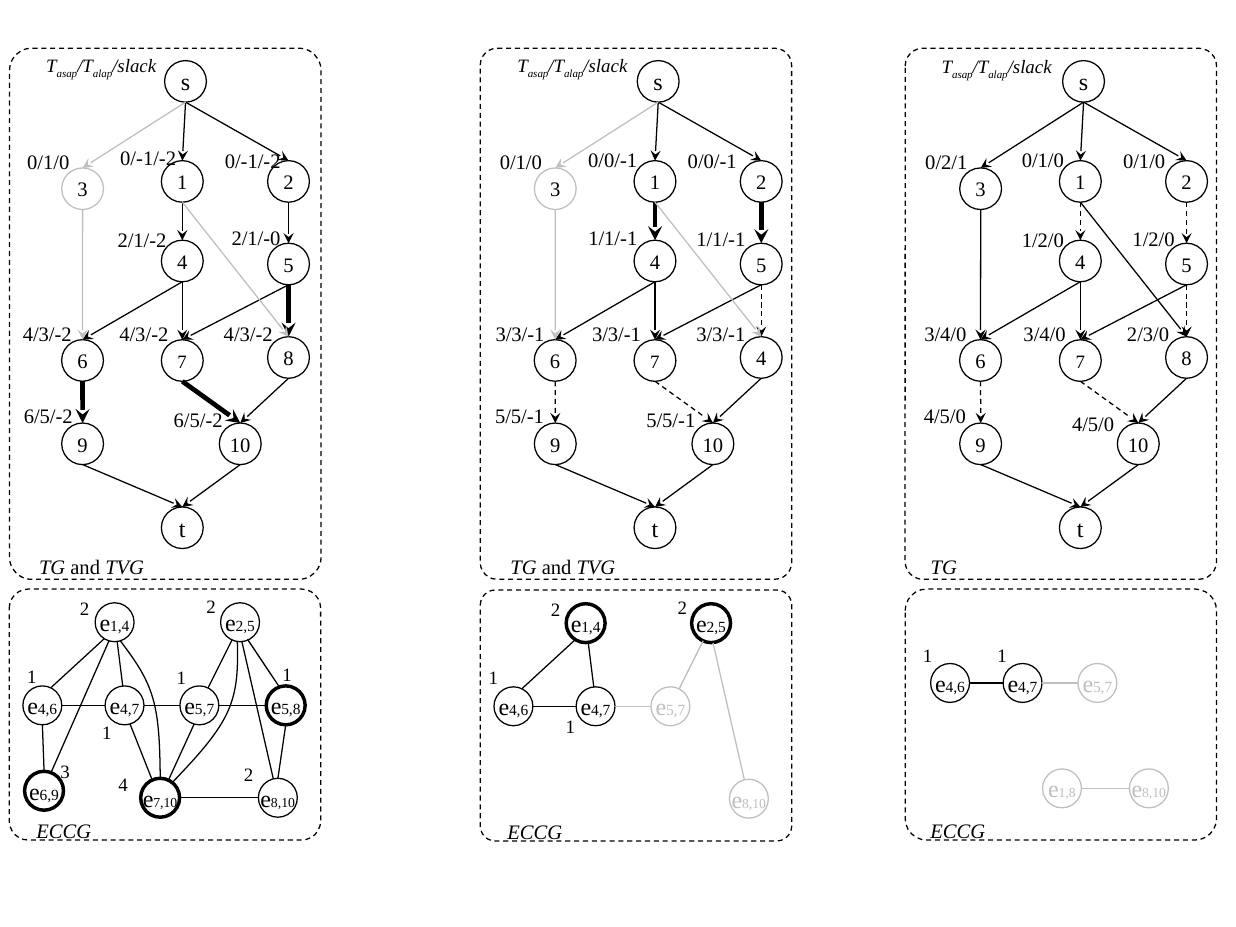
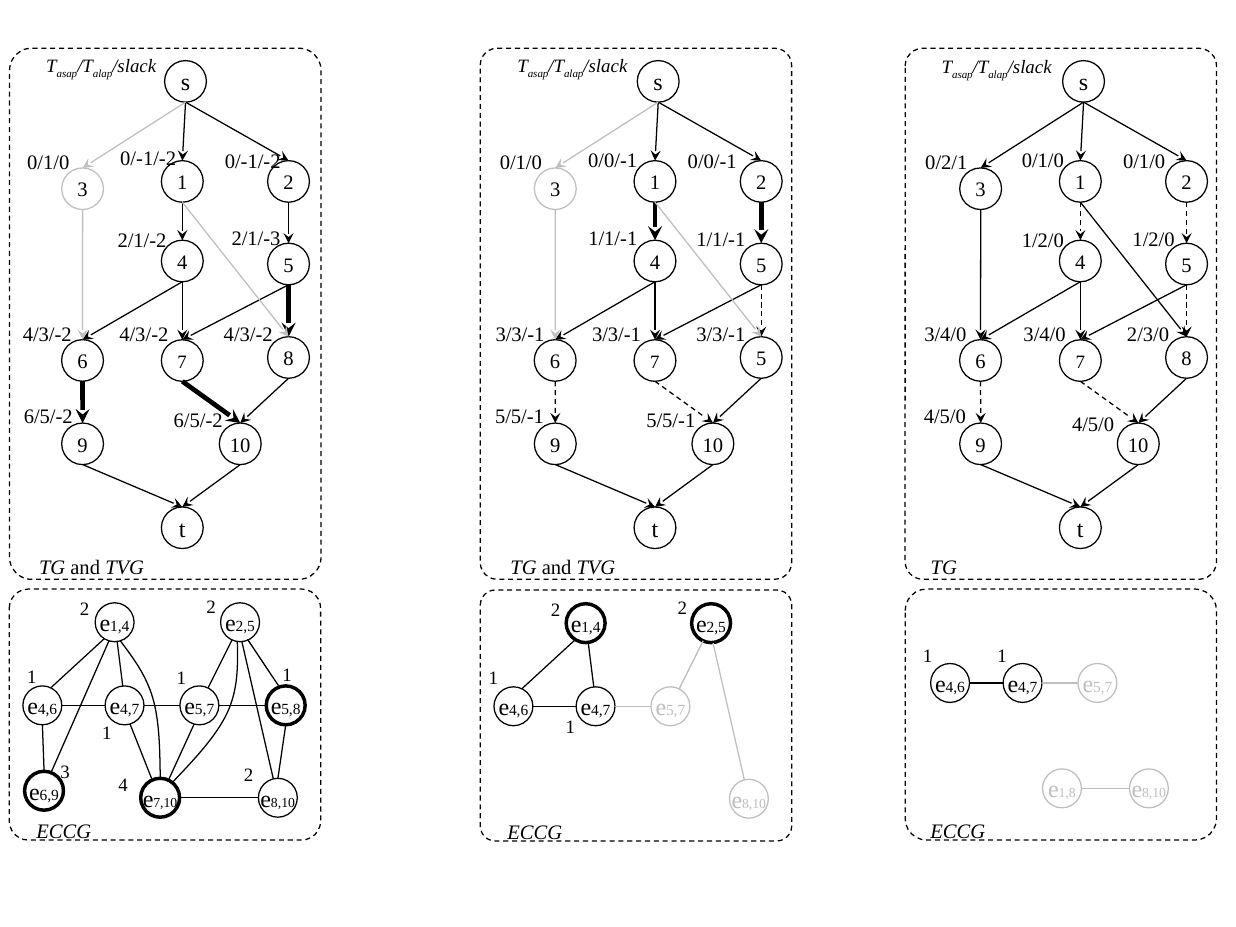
2/1/-0: 2/1/-0 -> 2/1/-3
7 4: 4 -> 5
